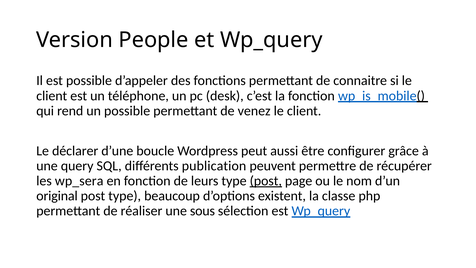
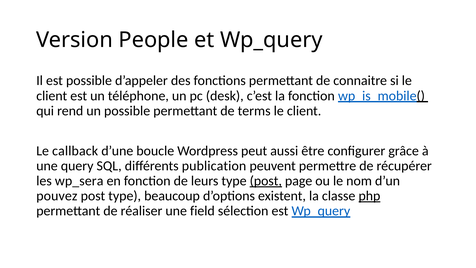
venez: venez -> terms
déclarer: déclarer -> callback
original: original -> pouvez
php underline: none -> present
sous: sous -> field
